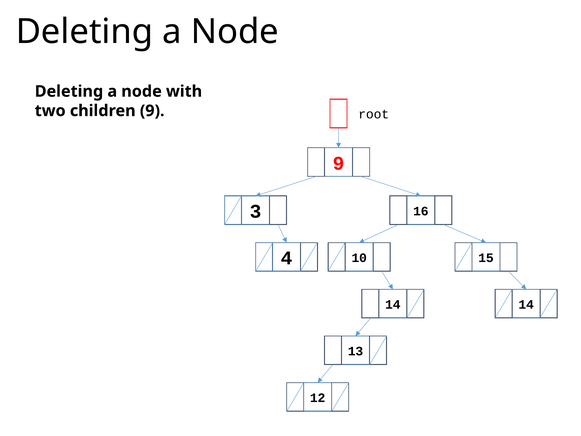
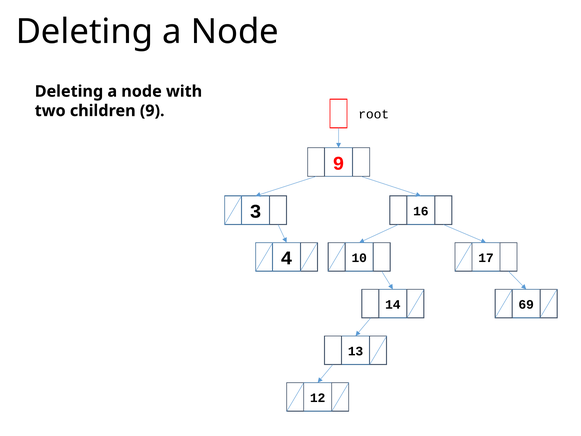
15: 15 -> 17
14 14: 14 -> 69
